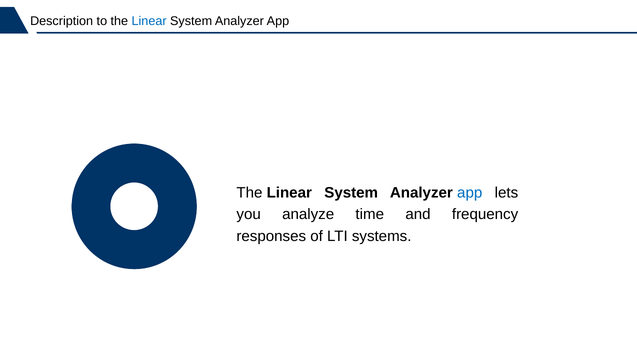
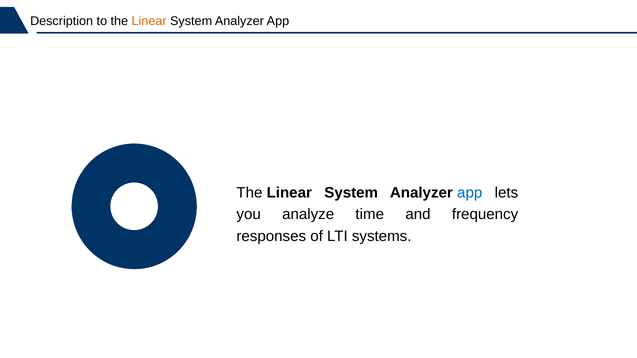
Linear at (149, 21) colour: blue -> orange
